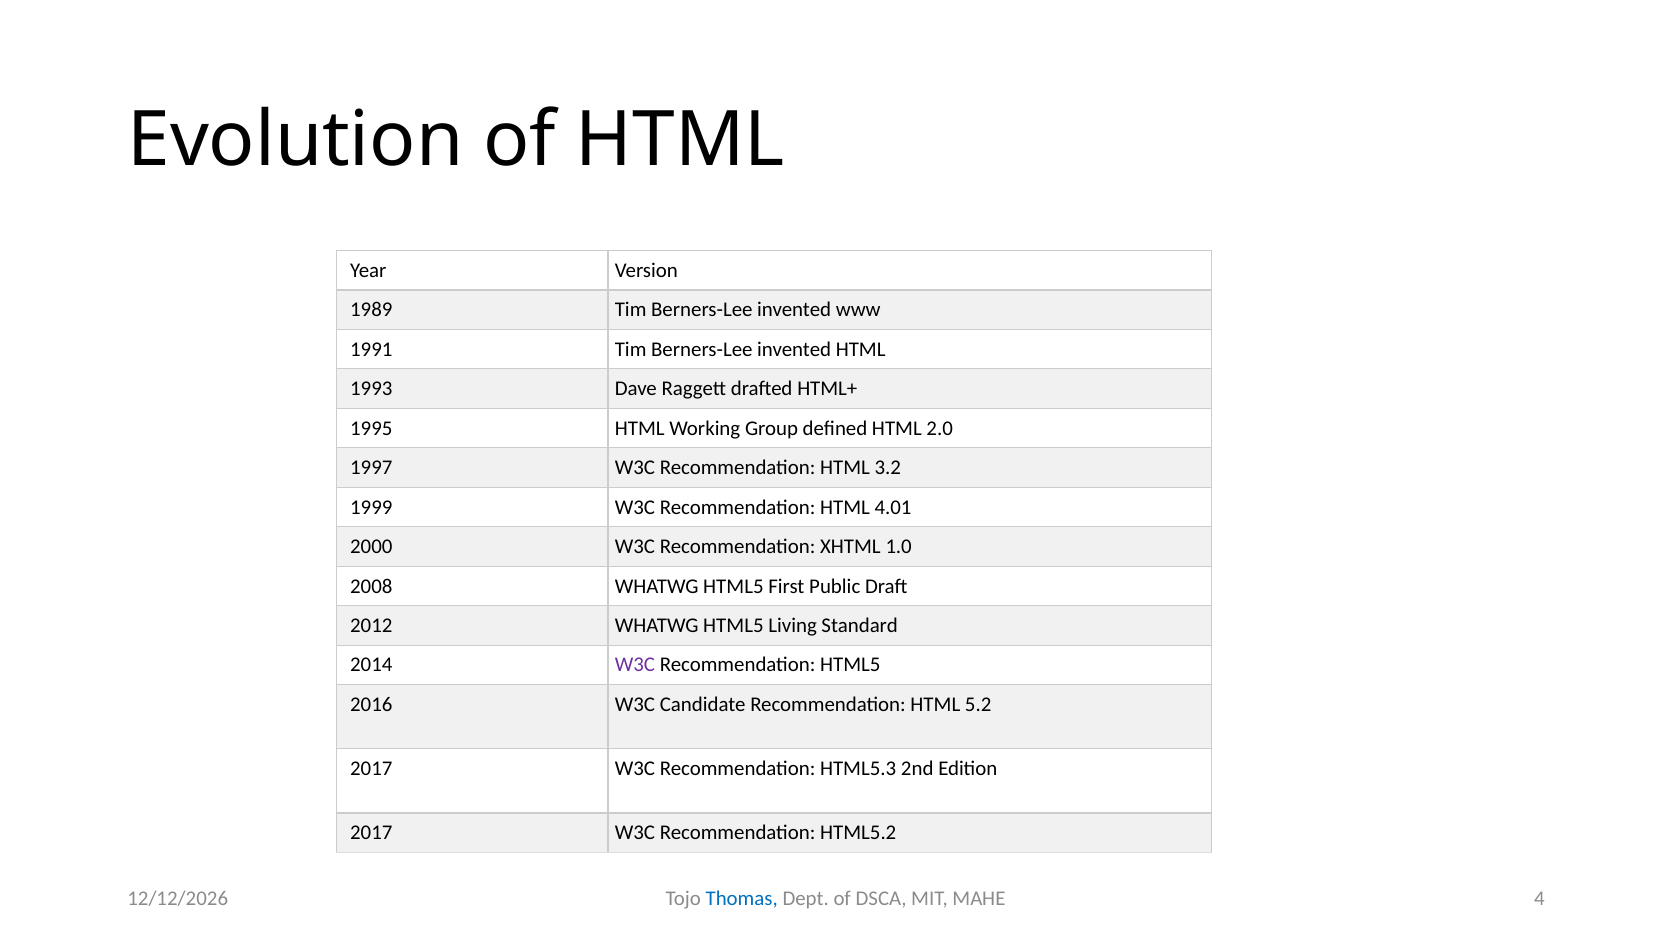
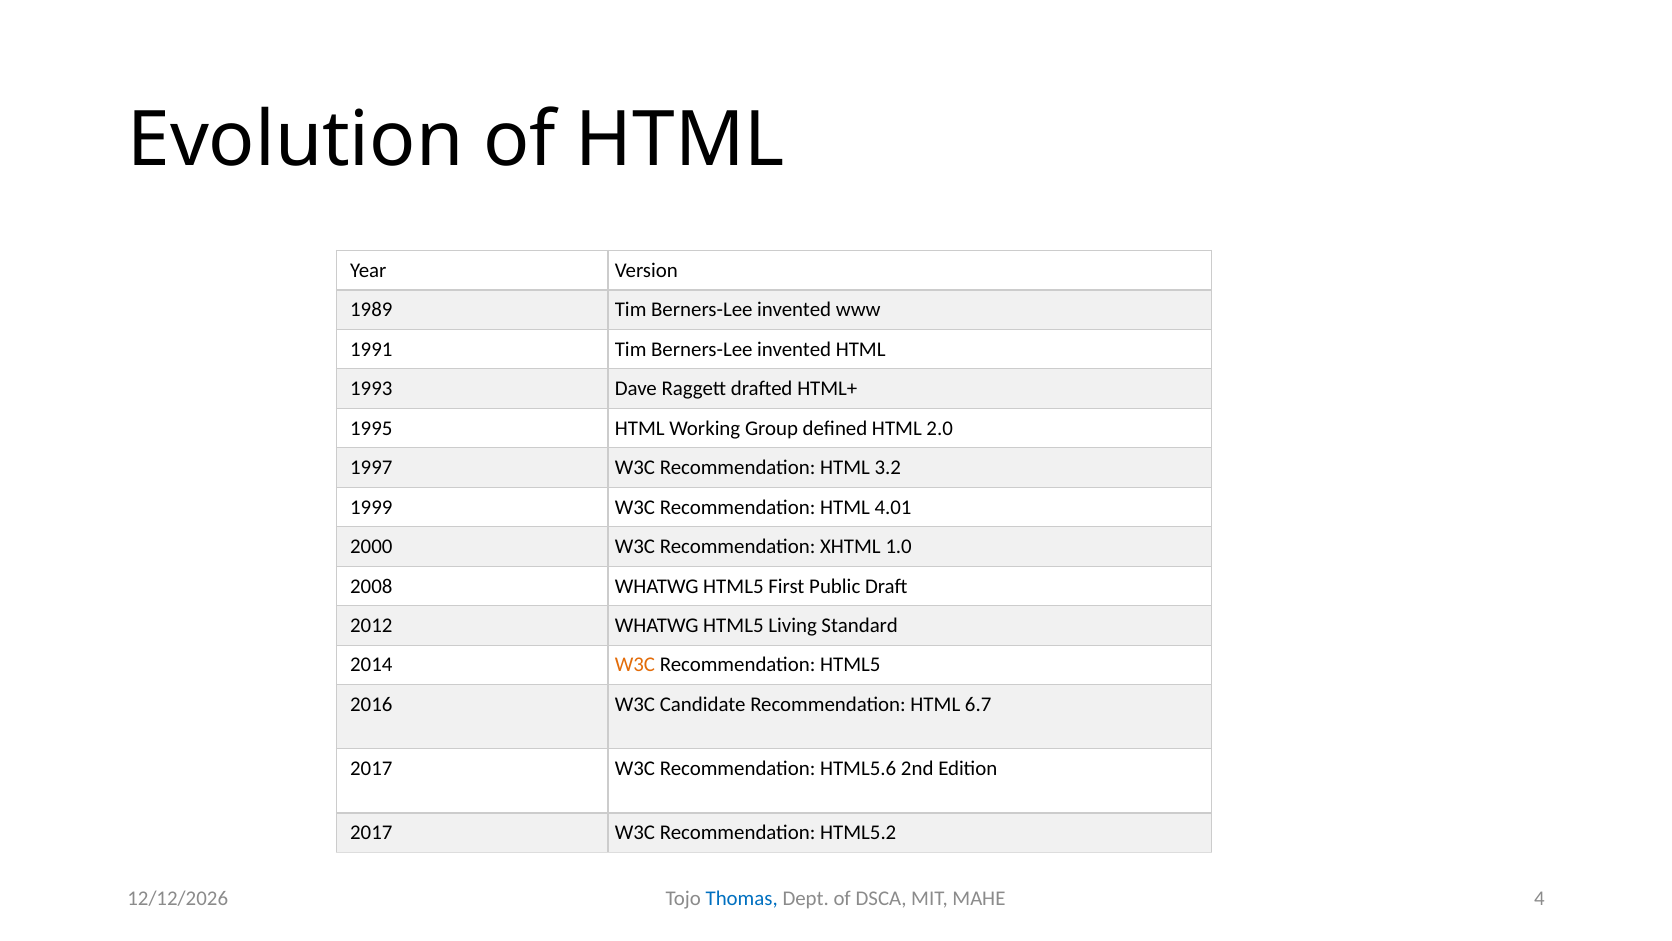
W3C at (635, 665) colour: purple -> orange
5.2: 5.2 -> 6.7
HTML5.3: HTML5.3 -> HTML5.6
